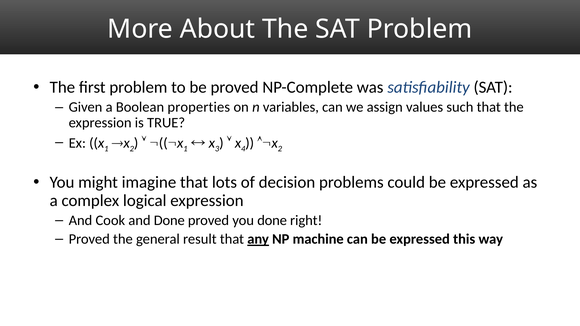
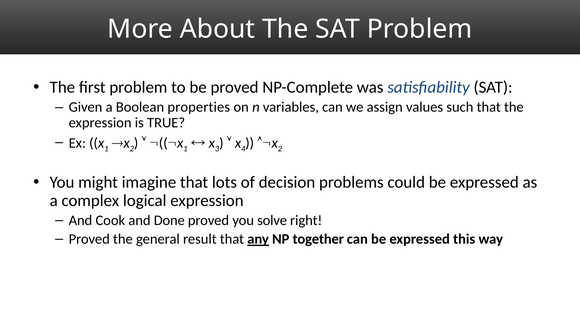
you done: done -> solve
machine: machine -> together
